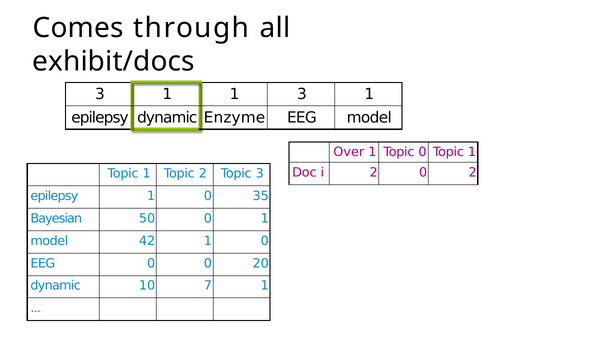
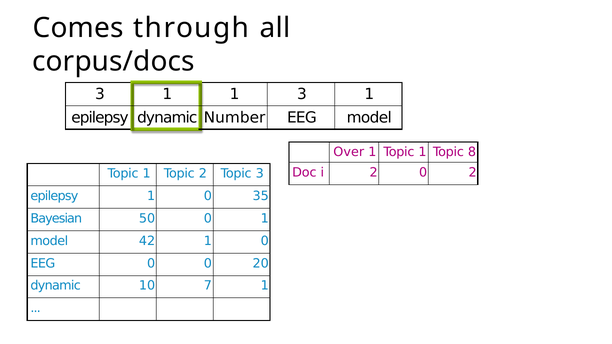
exhibit/docs: exhibit/docs -> corpus/docs
Enzyme: Enzyme -> Number
1 Topic 0: 0 -> 1
1 at (472, 152): 1 -> 8
